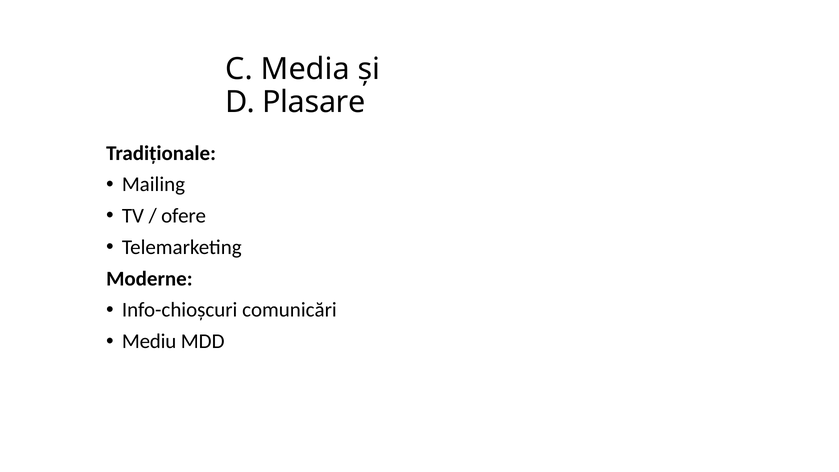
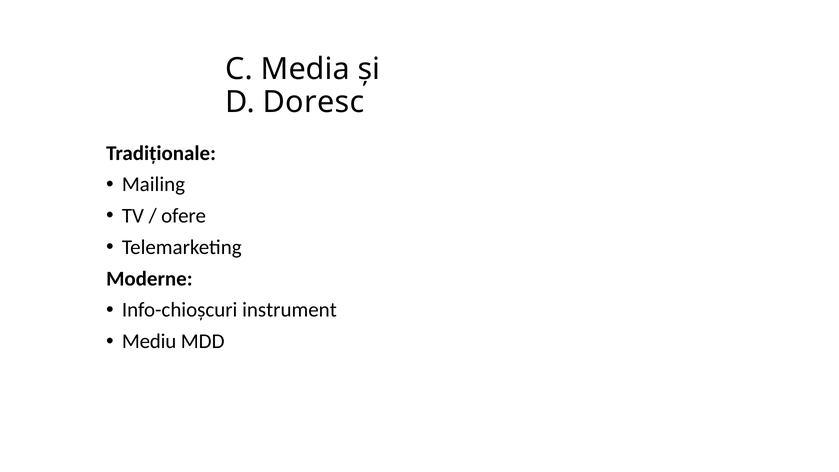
Plasare: Plasare -> Doresc
comunicări: comunicări -> instrument
